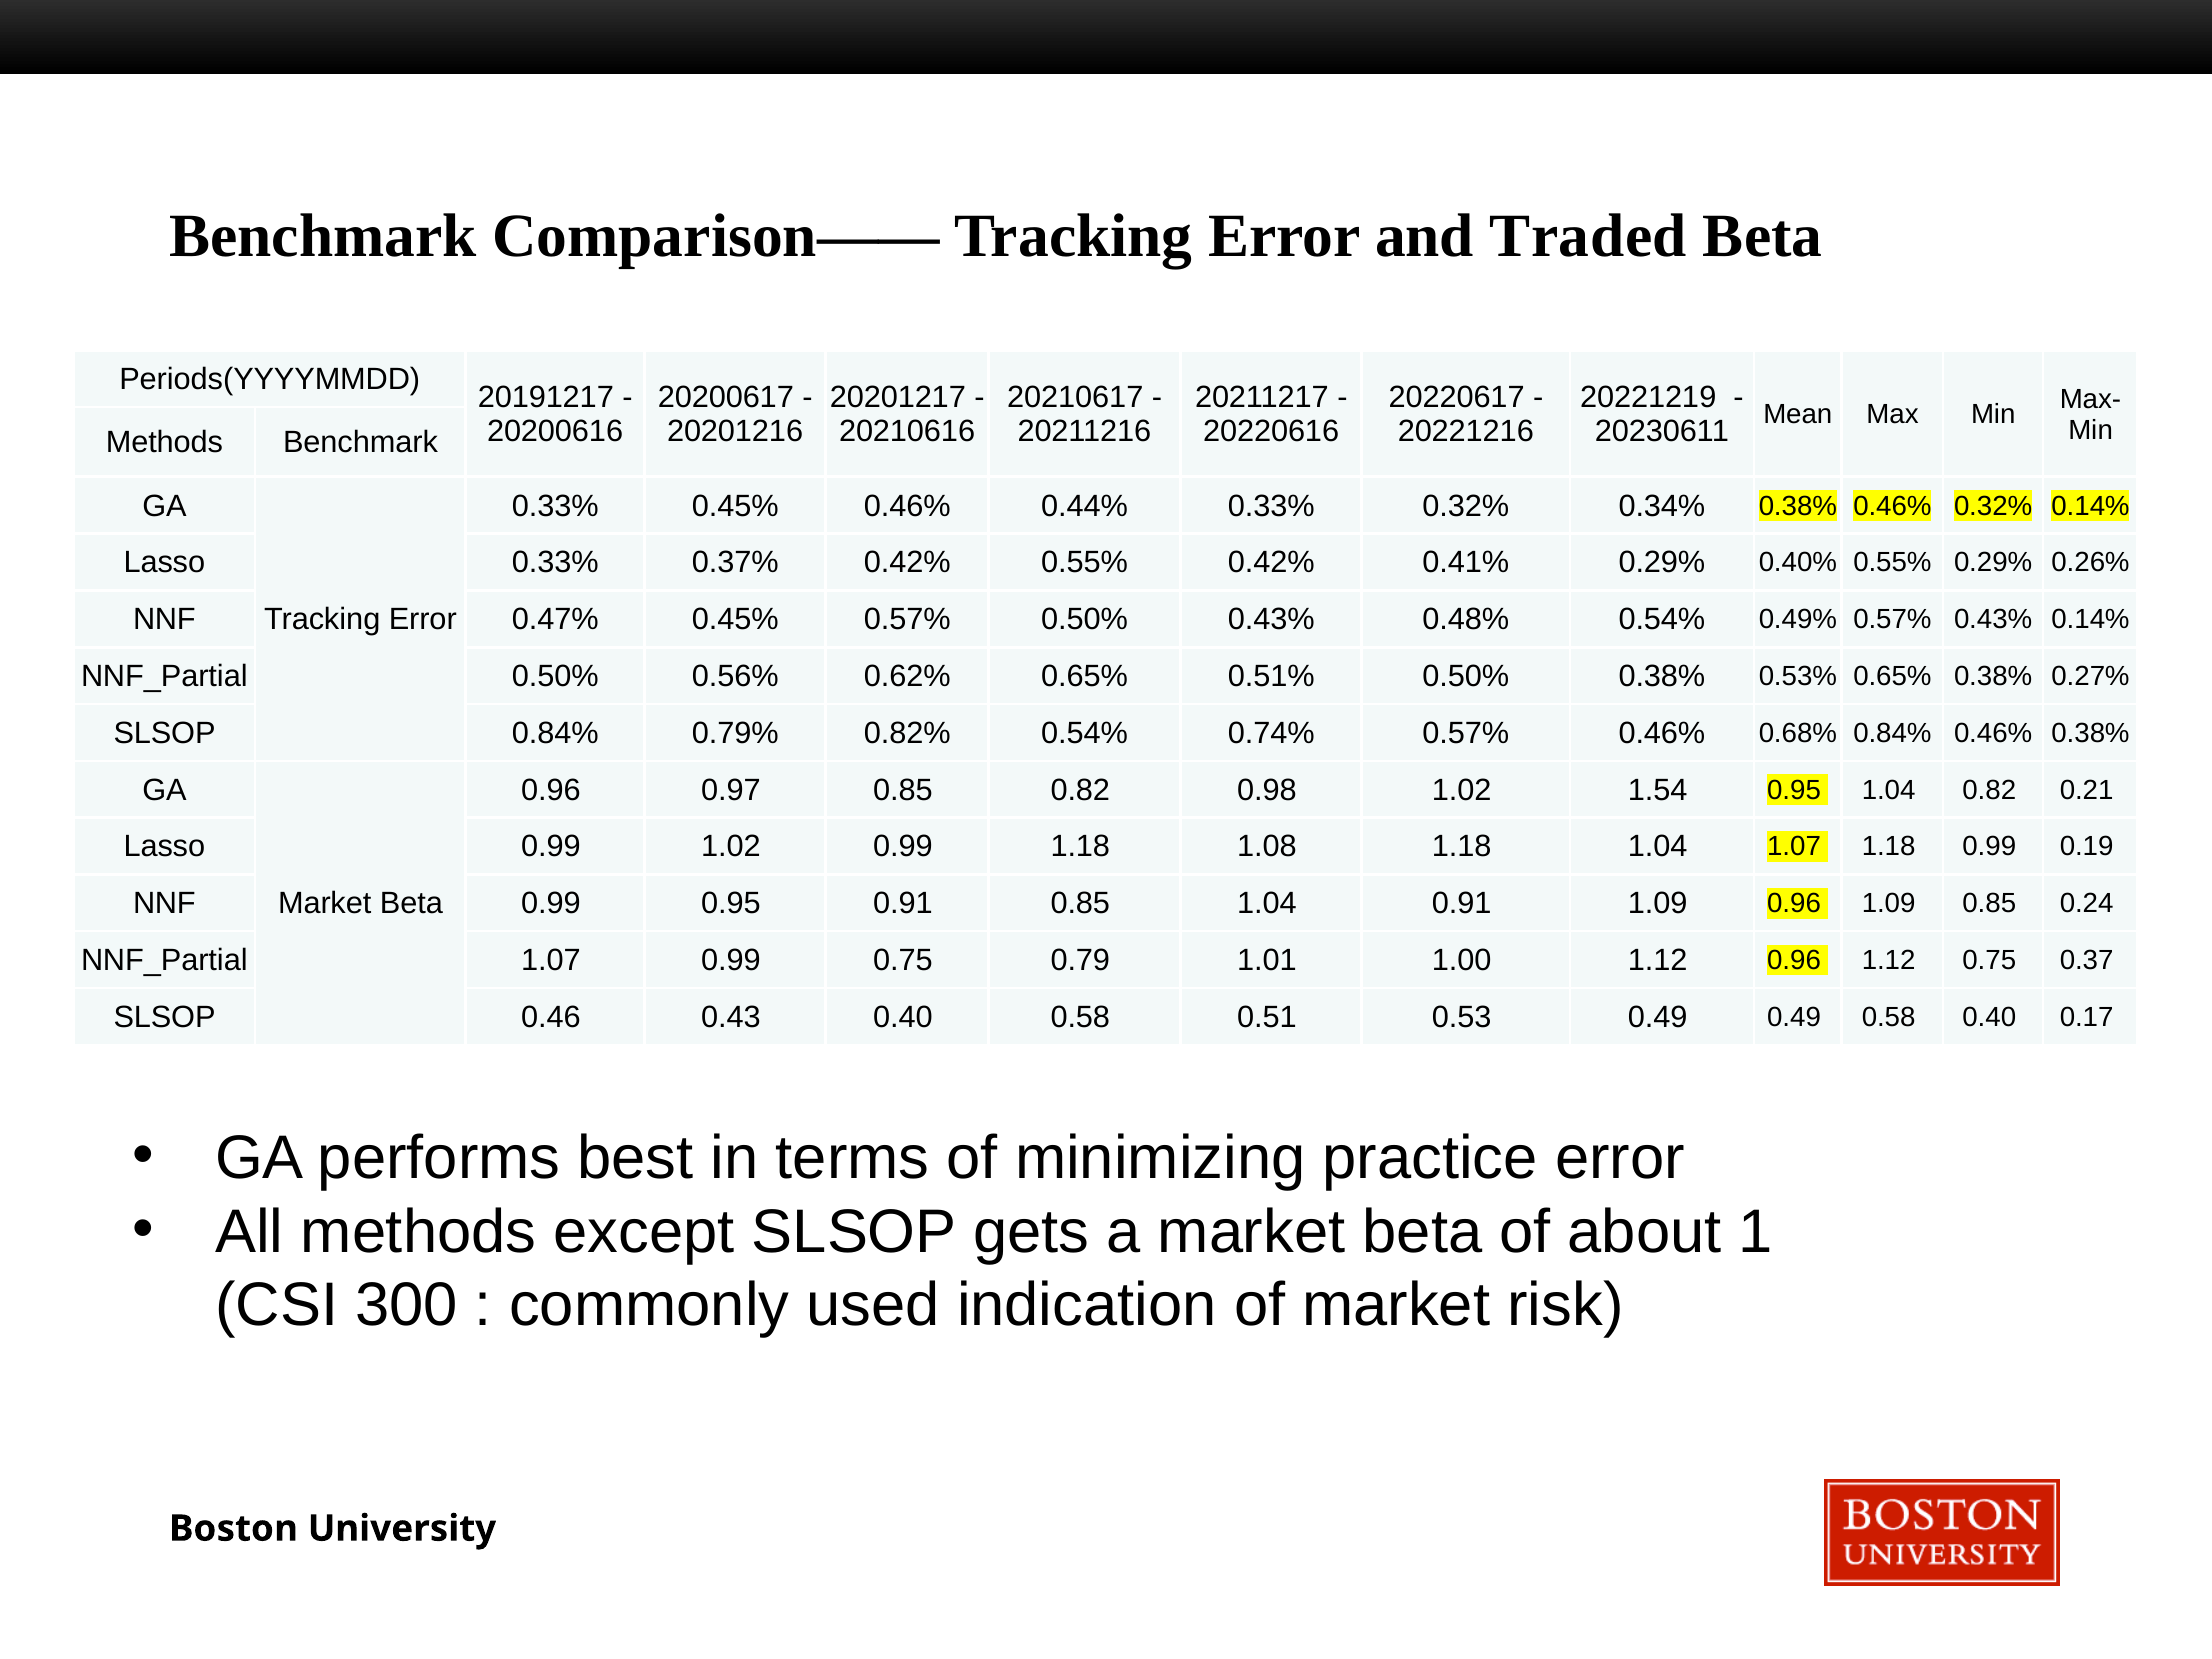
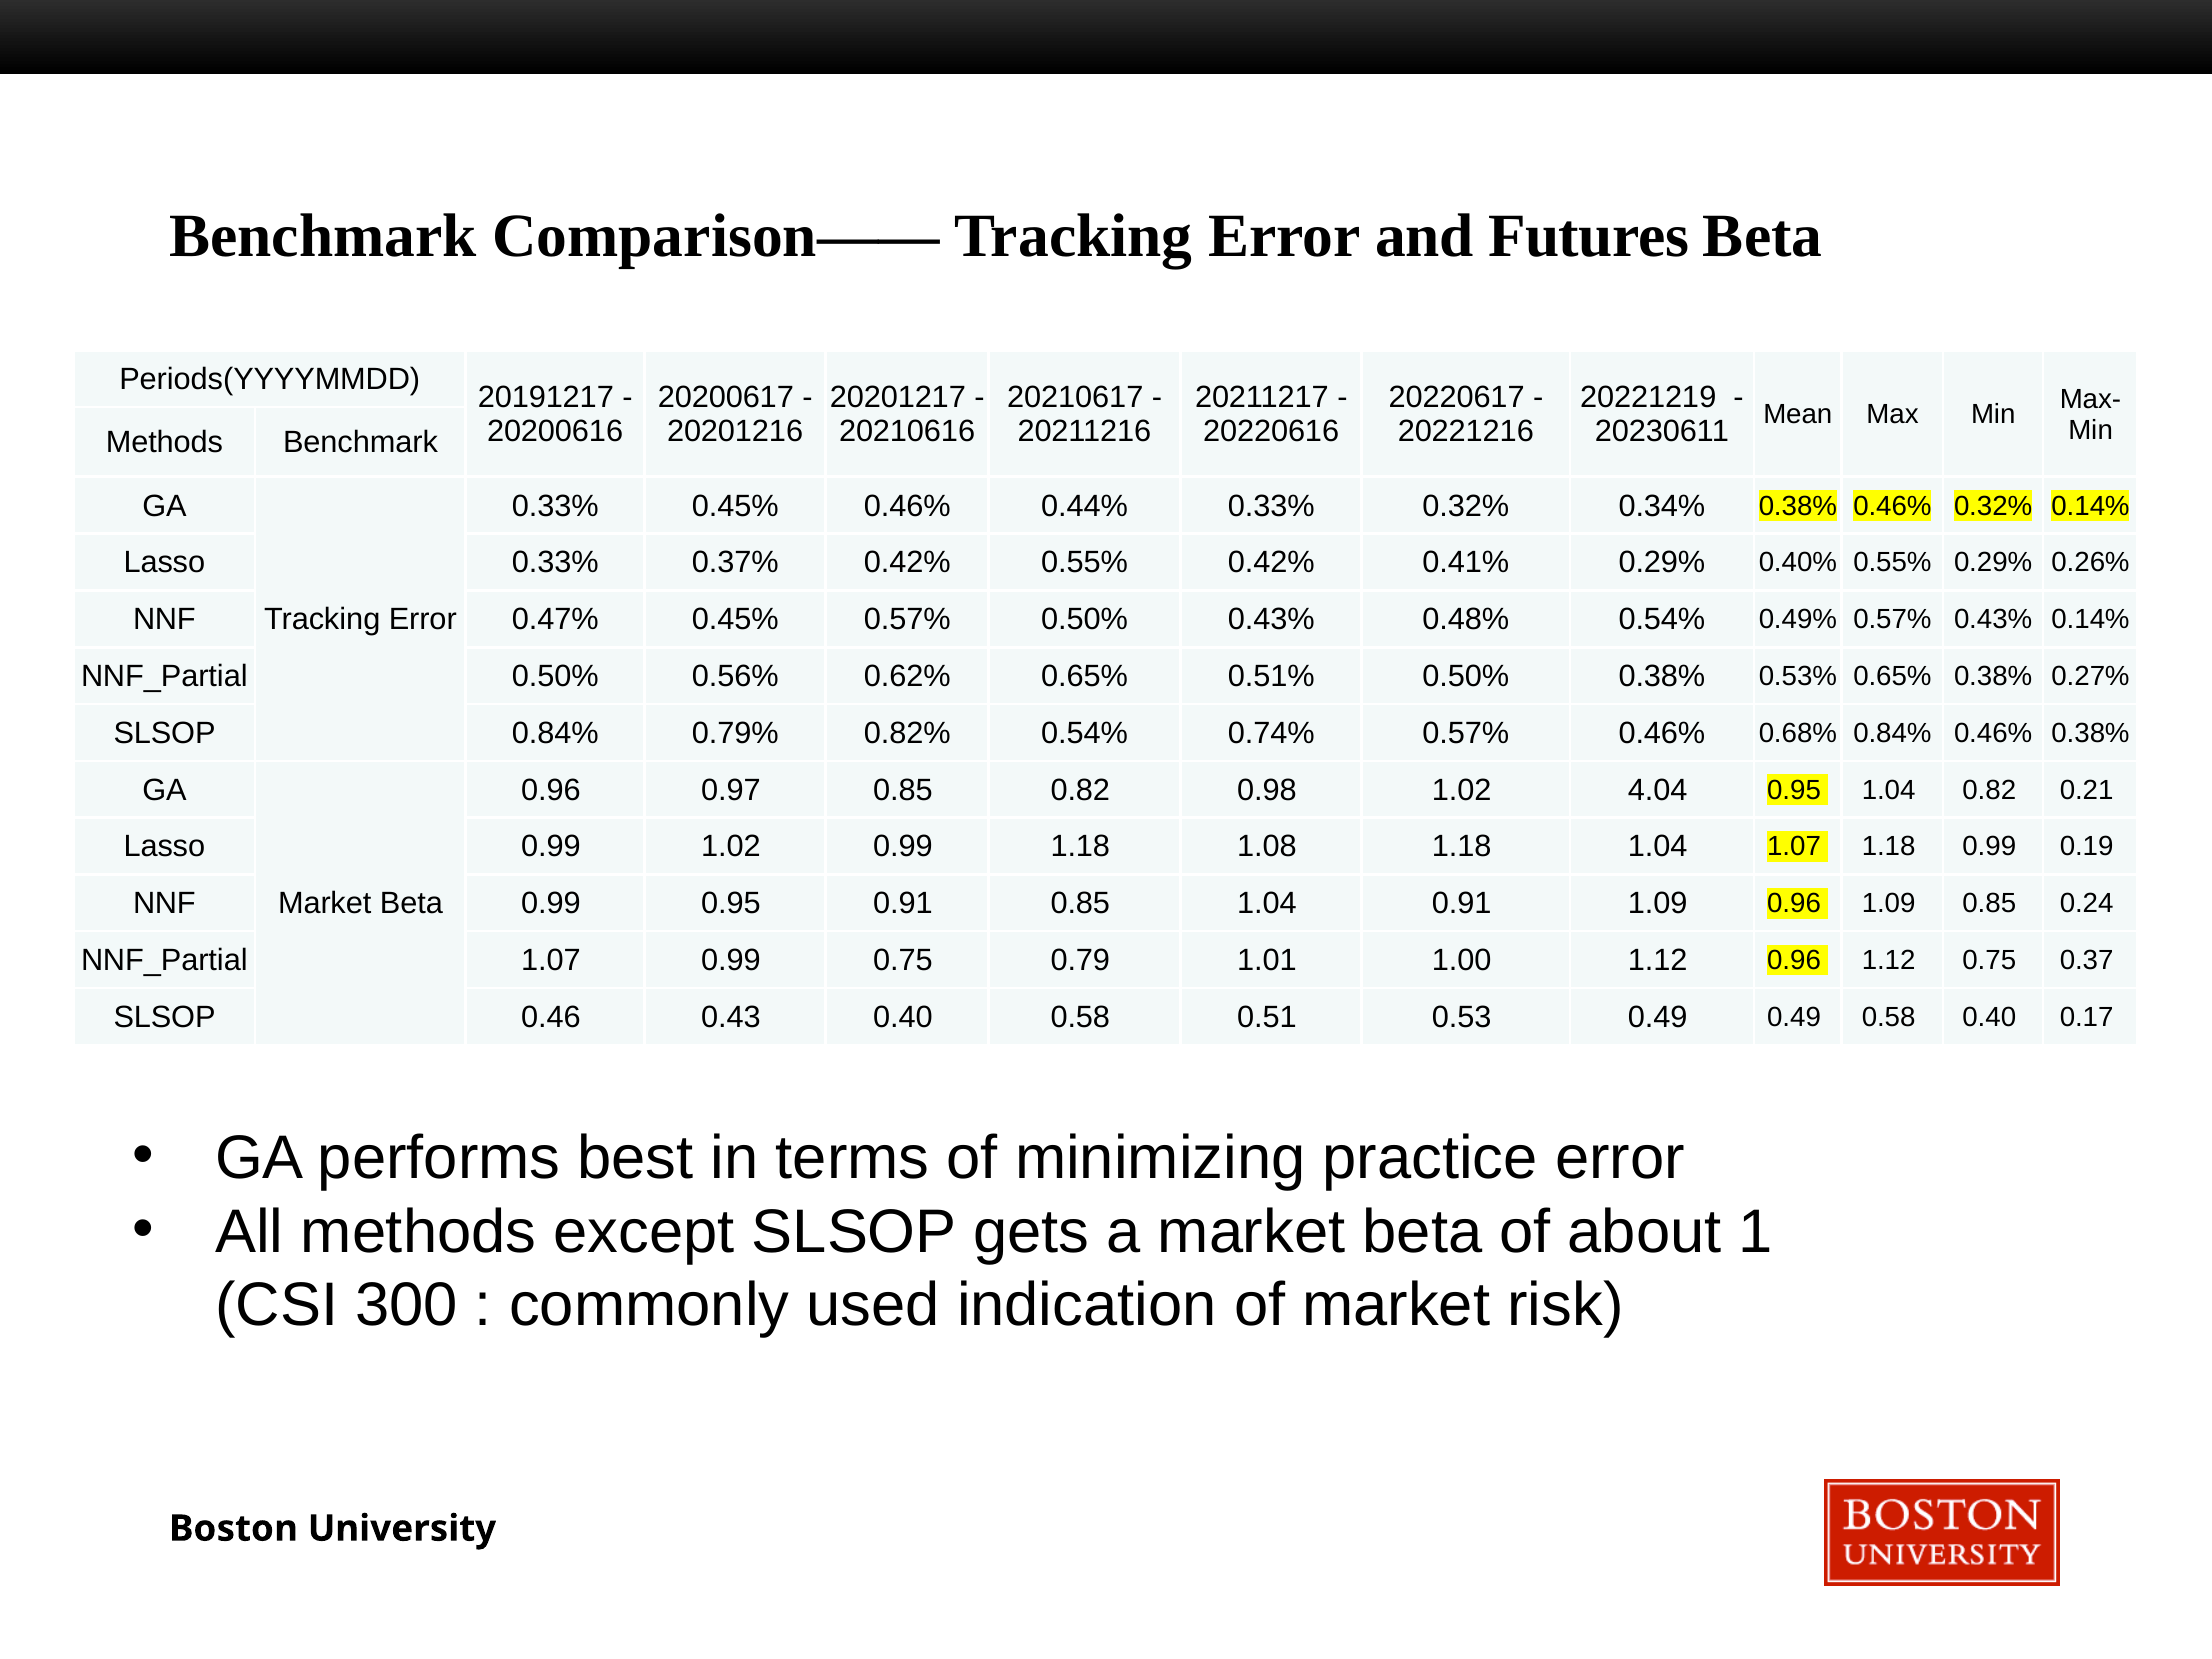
Traded: Traded -> Futures
1.54: 1.54 -> 4.04
